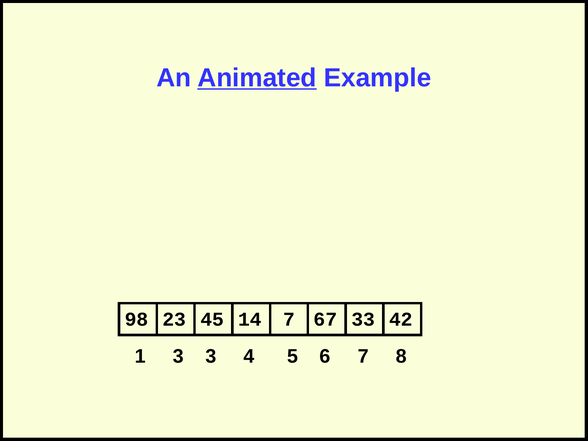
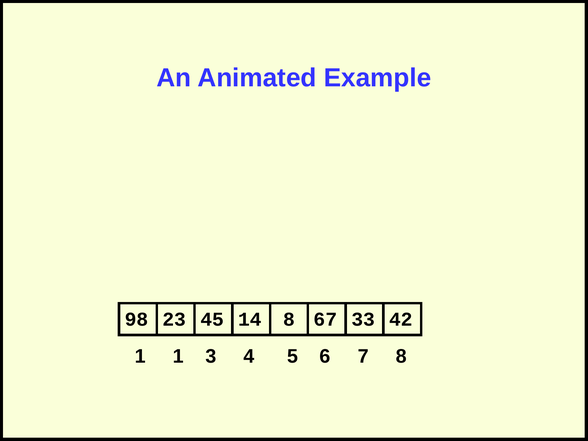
Animated underline: present -> none
14 7: 7 -> 8
1 3: 3 -> 1
